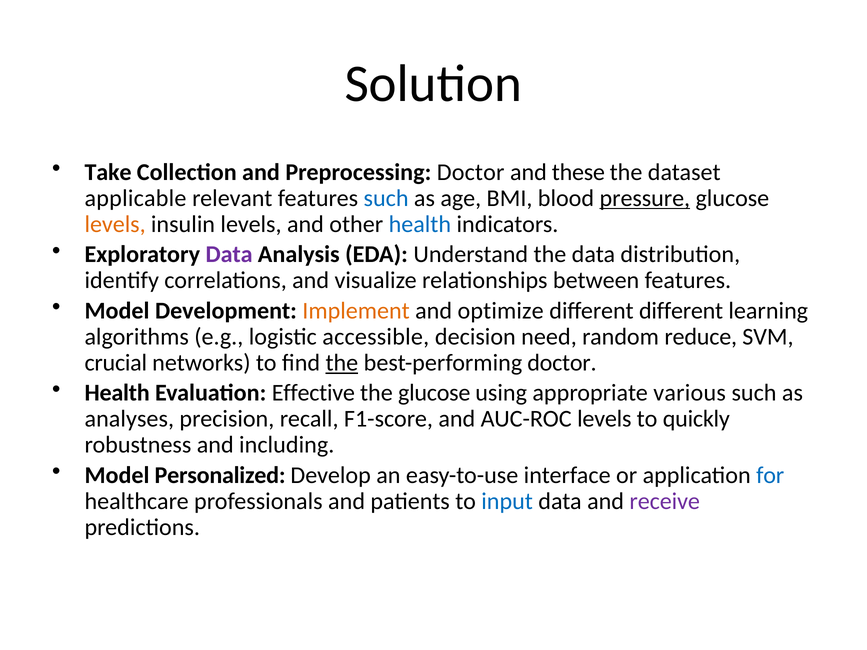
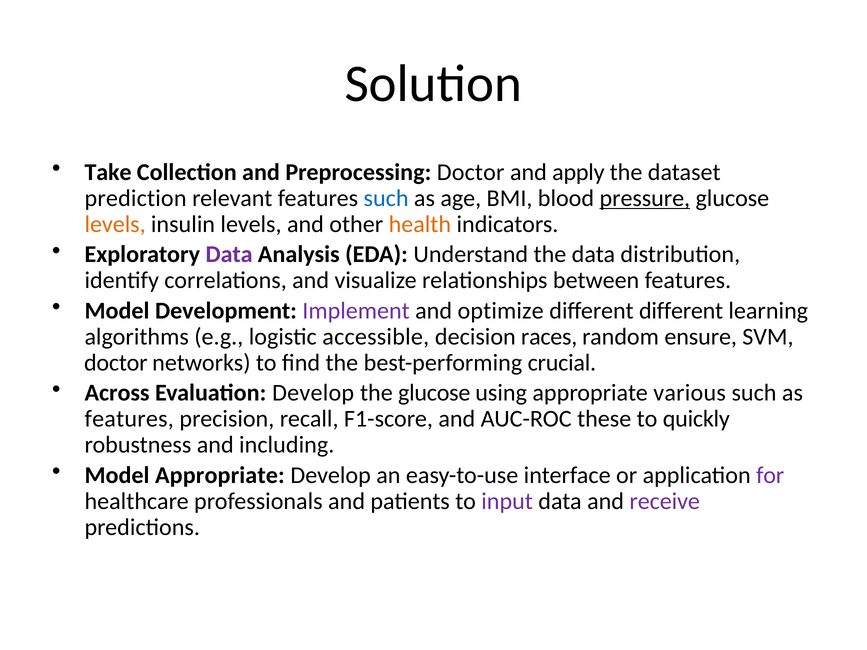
these: these -> apply
applicable: applicable -> prediction
health at (420, 224) colour: blue -> orange
Implement colour: orange -> purple
need: need -> races
reduce: reduce -> ensure
crucial at (116, 363): crucial -> doctor
the at (342, 363) underline: present -> none
best-performing doctor: doctor -> crucial
Health at (117, 393): Health -> Across
Evaluation Effective: Effective -> Develop
analyses at (129, 419): analyses -> features
AUC-ROC levels: levels -> these
Model Personalized: Personalized -> Appropriate
for colour: blue -> purple
input colour: blue -> purple
